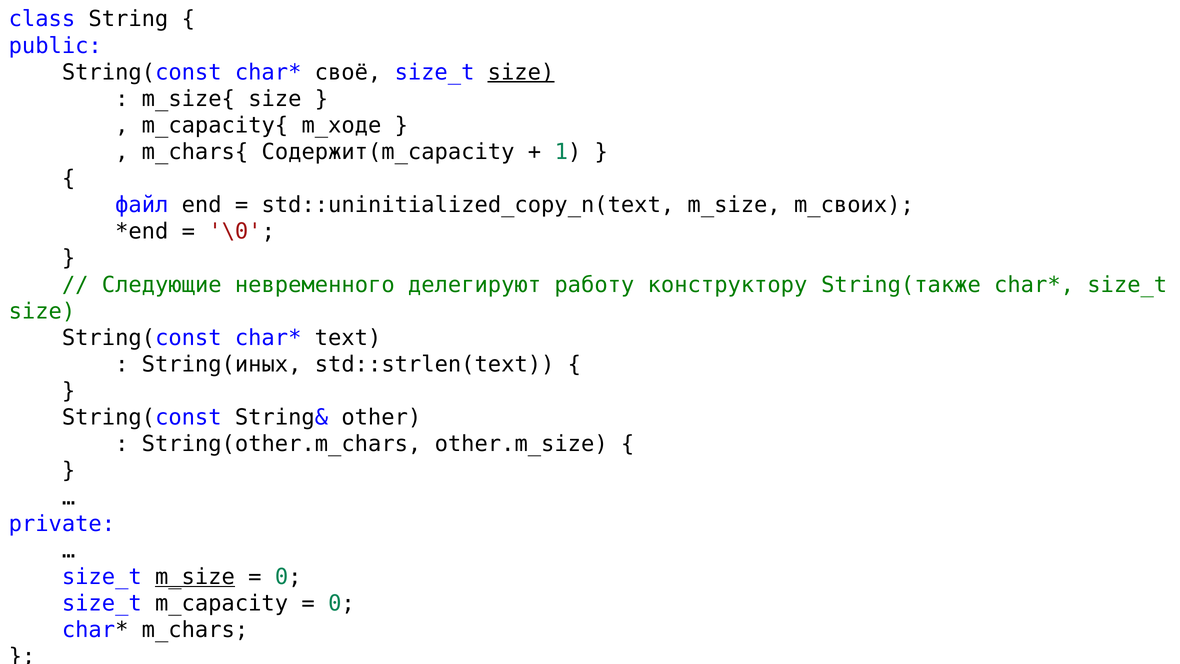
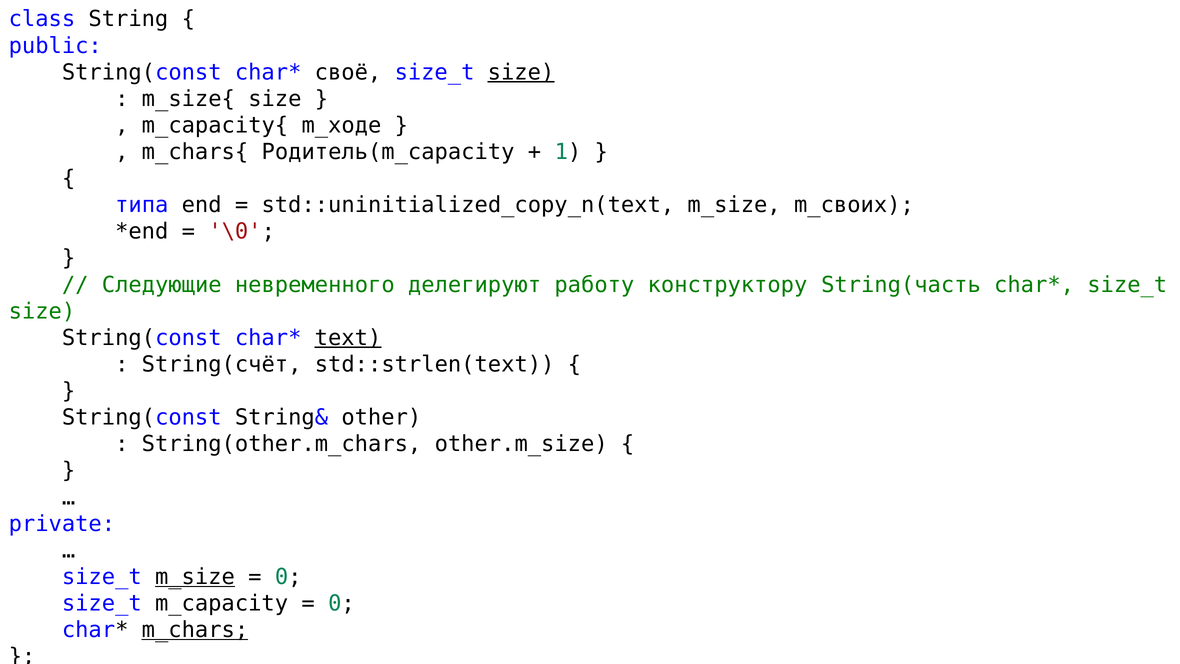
Содержит(m_capacity: Содержит(m_capacity -> Родитель(m_capacity
файл: файл -> типа
String(также: String(также -> String(часть
text underline: none -> present
String(иных: String(иных -> String(счёт
m_chars underline: none -> present
